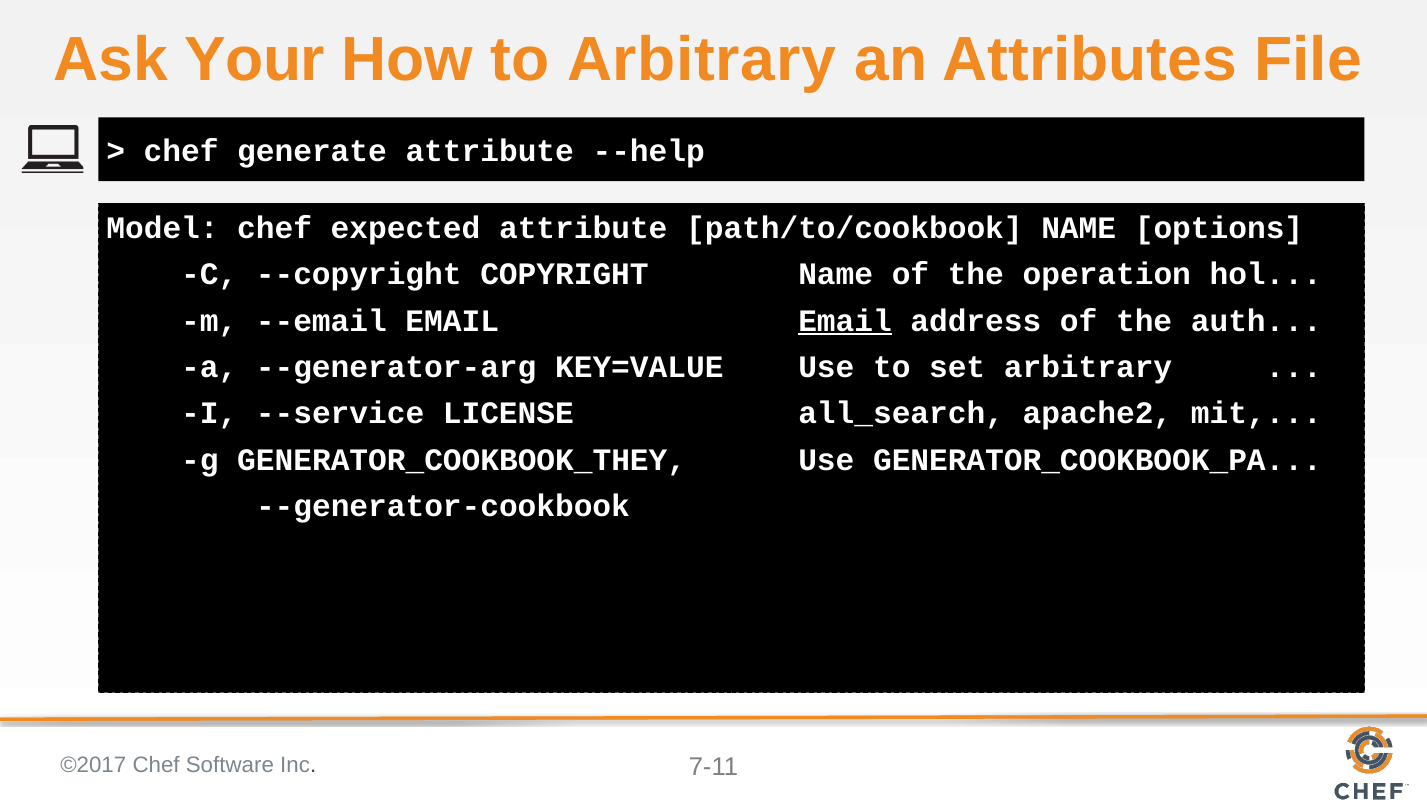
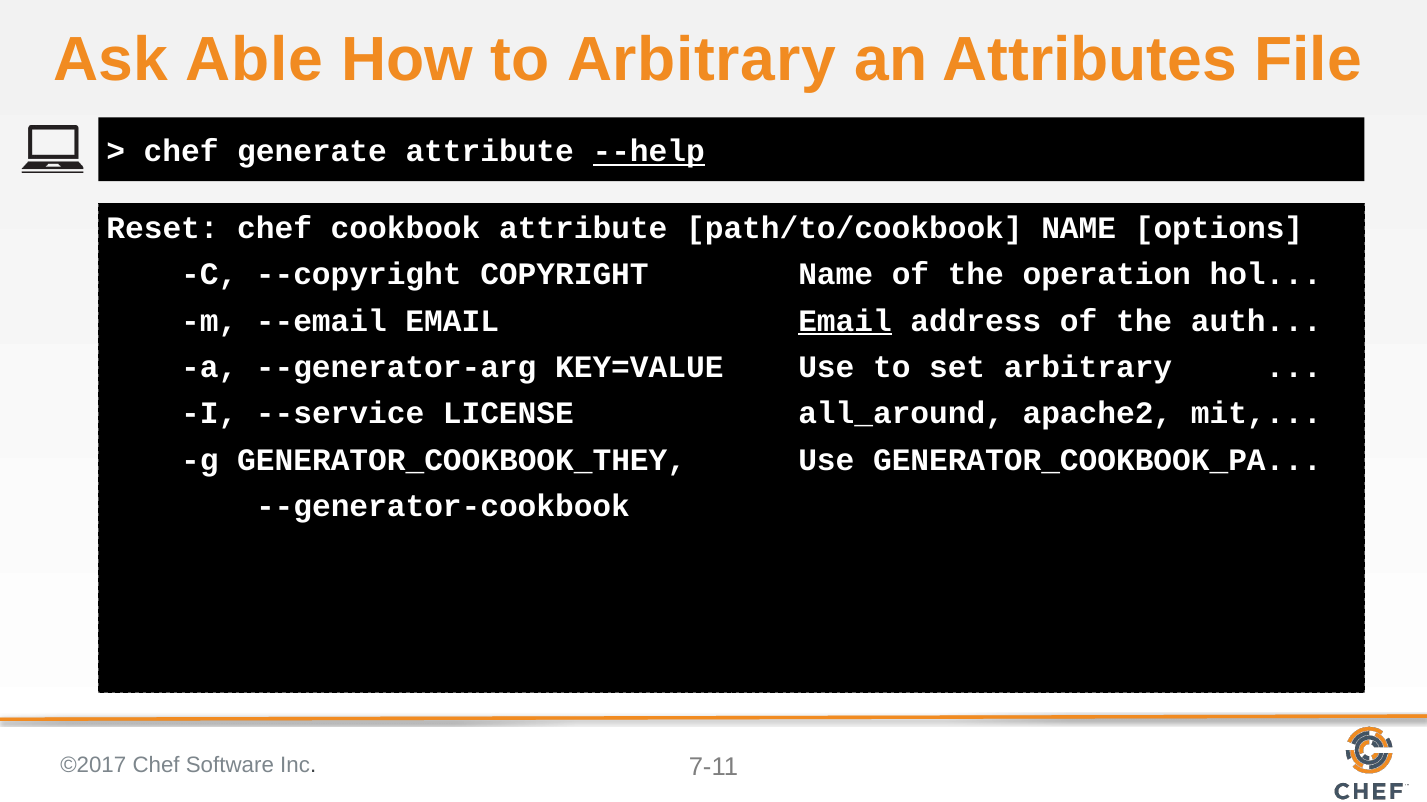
Your: Your -> Able
--help underline: none -> present
Model: Model -> Reset
expected: expected -> cookbook
all_search: all_search -> all_around
